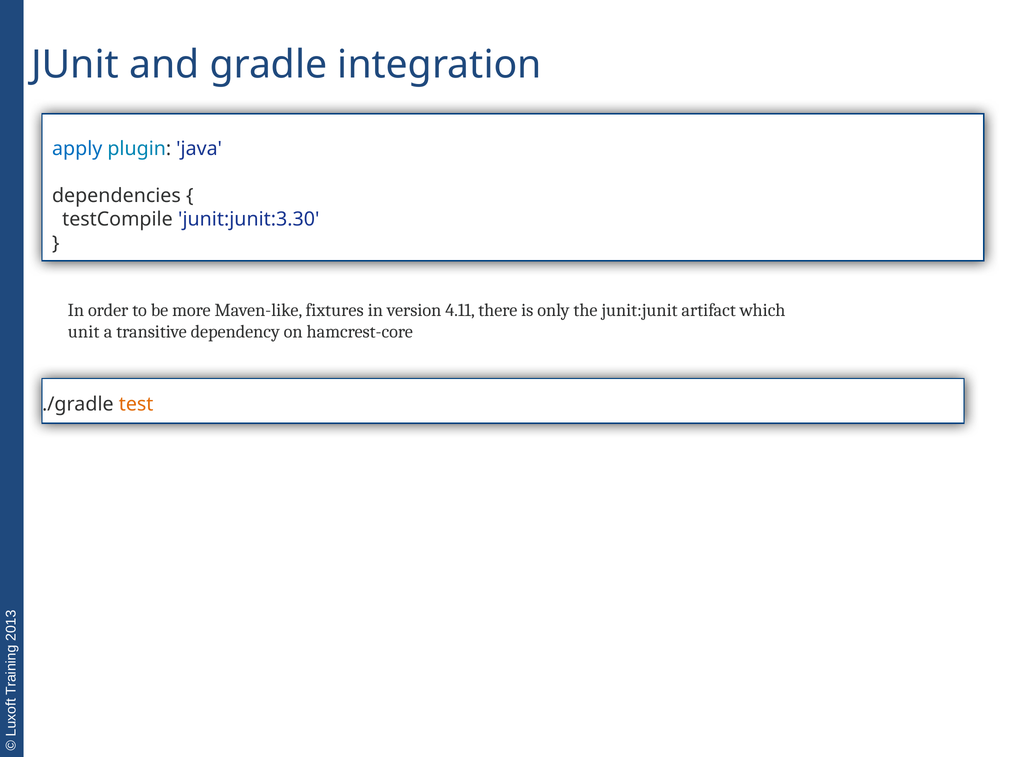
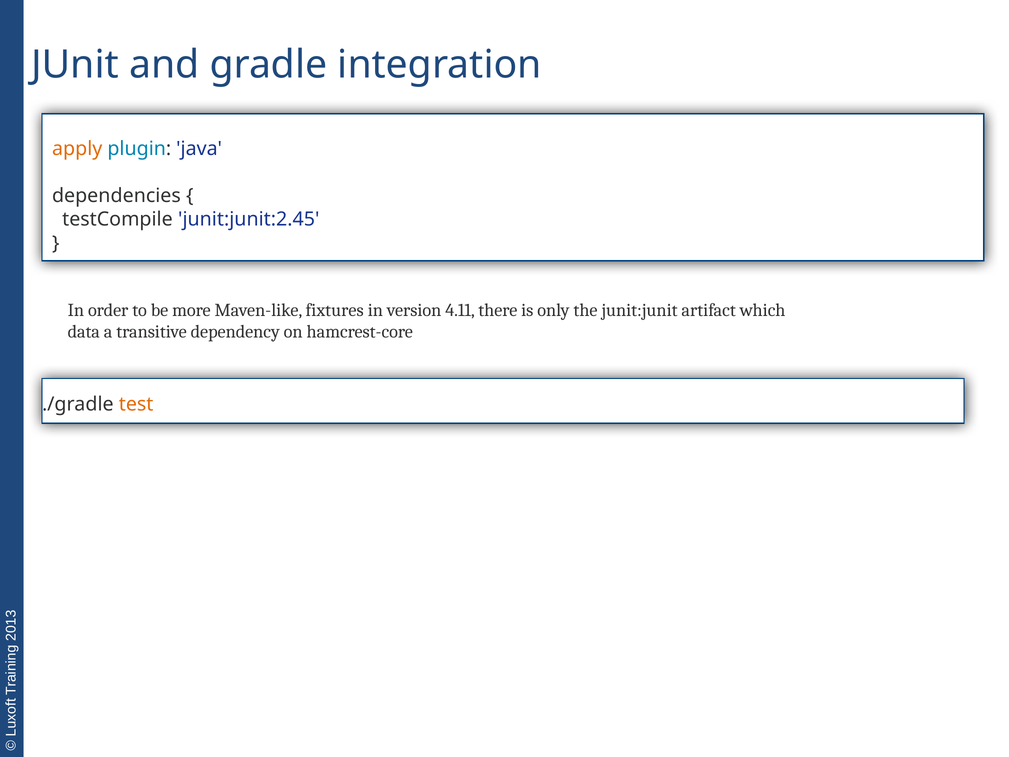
apply colour: blue -> orange
junit:junit:3.30: junit:junit:3.30 -> junit:junit:2.45
unit: unit -> data
